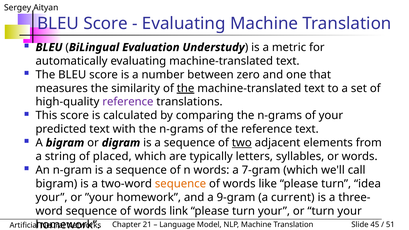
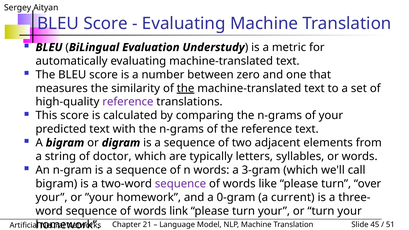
two underline: present -> none
placed: placed -> doctor
7-gram: 7-gram -> 3-gram
sequence at (180, 184) colour: orange -> purple
idea: idea -> over
9-gram: 9-gram -> 0-gram
